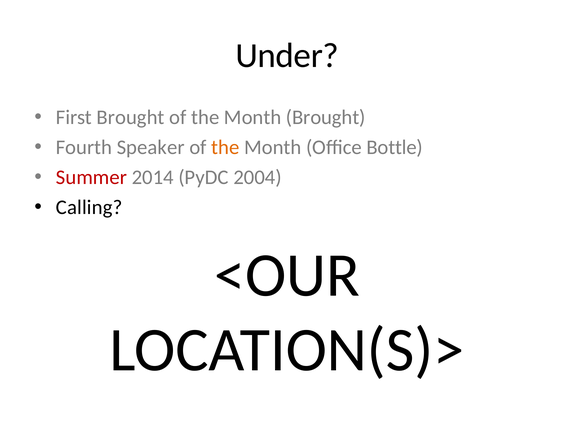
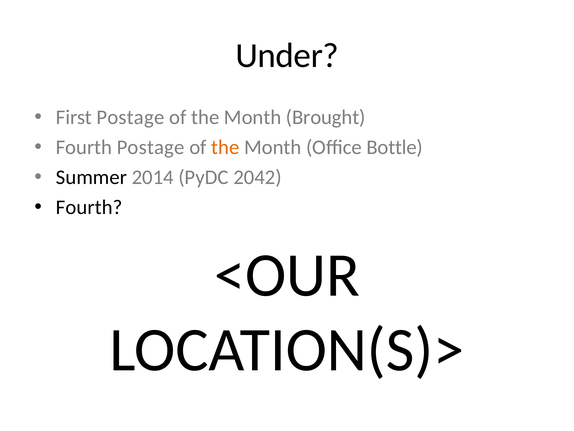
First Brought: Brought -> Postage
Fourth Speaker: Speaker -> Postage
Summer colour: red -> black
2004: 2004 -> 2042
Calling at (89, 207): Calling -> Fourth
